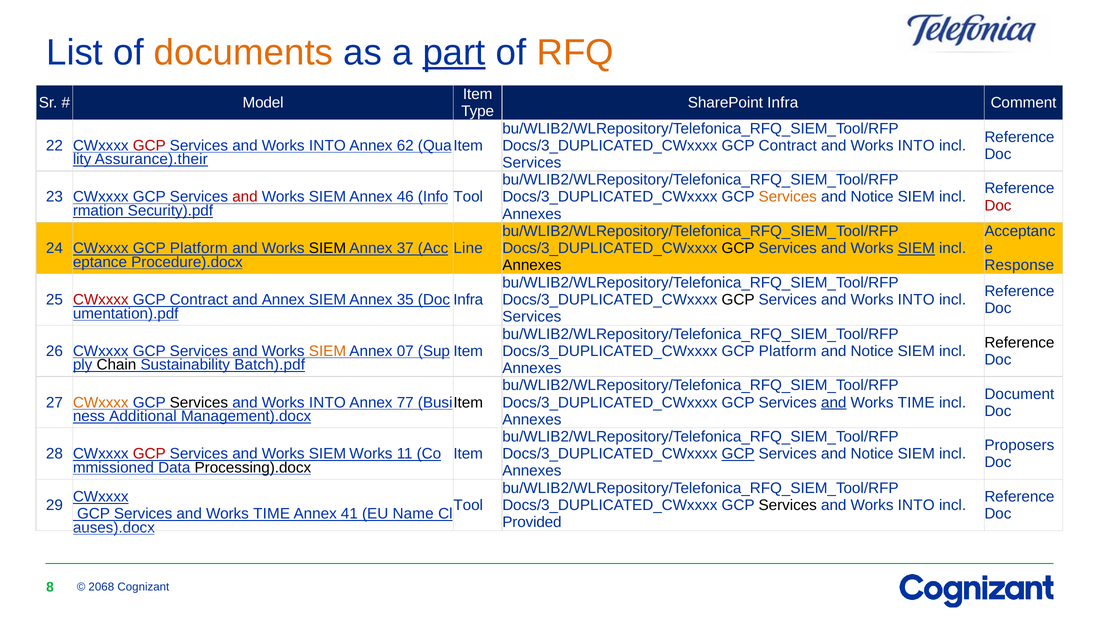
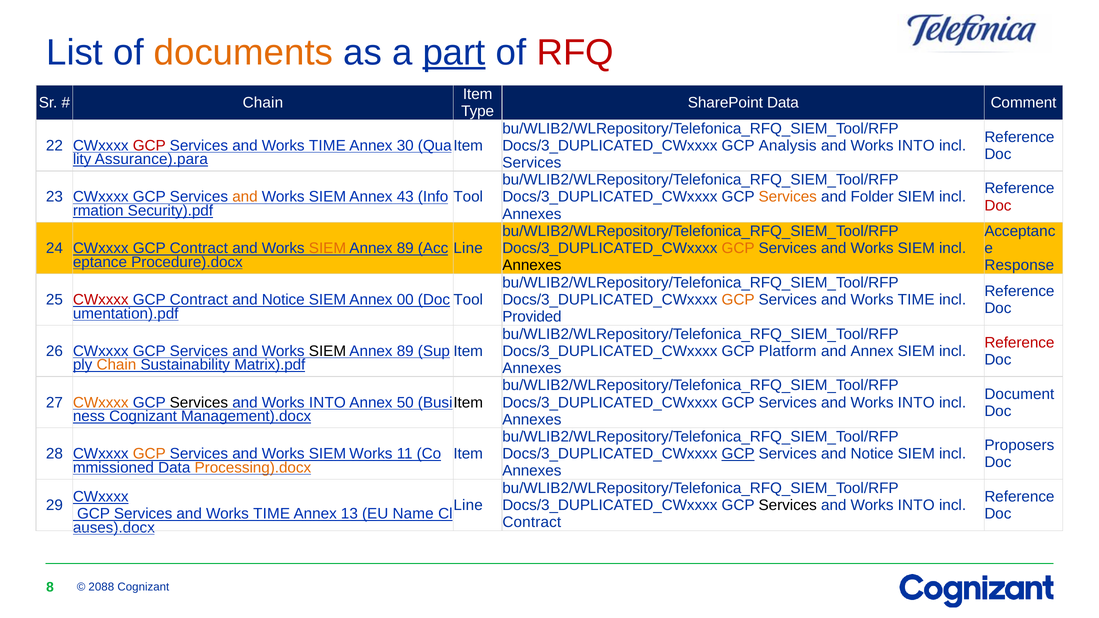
RFQ colour: orange -> red
Model at (263, 103): Model -> Chain
SharePoint Infra: Infra -> Data
INTO at (327, 146): INTO -> TIME
62: 62 -> 30
Contract at (788, 146): Contract -> Analysis
Assurance).their: Assurance).their -> Assurance).para
and at (245, 197) colour: red -> orange
46: 46 -> 43
Notice at (872, 197): Notice -> Folder
24 CWxxxx GCP Platform: Platform -> Contract
SIEM at (327, 248) colour: black -> orange
37 at (405, 248): 37 -> 89
GCP at (738, 248) colour: black -> orange
SIEM at (916, 248) underline: present -> none
Annex at (283, 300): Annex -> Notice
35: 35 -> 00
Infra at (468, 300): Infra -> Tool
GCP at (738, 300) colour: black -> orange
INTO at (916, 300): INTO -> TIME
Services at (532, 317): Services -> Provided
Reference at (1019, 343) colour: black -> red
SIEM at (327, 351) colour: orange -> black
07 at (405, 351): 07 -> 89
Notice at (872, 351): Notice -> Annex
Chain at (116, 365) colour: black -> orange
Batch).pdf: Batch).pdf -> Matrix).pdf
77: 77 -> 50
and at (834, 403) underline: present -> none
TIME at (916, 403): TIME -> INTO
Additional at (143, 416): Additional -> Cognizant
GCP at (149, 454) colour: red -> orange
Processing).docx colour: black -> orange
Tool at (468, 505): Tool -> Line
41: 41 -> 13
Provided at (532, 522): Provided -> Contract
2068: 2068 -> 2088
